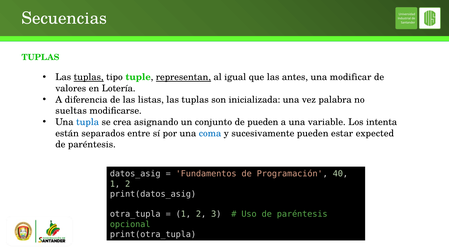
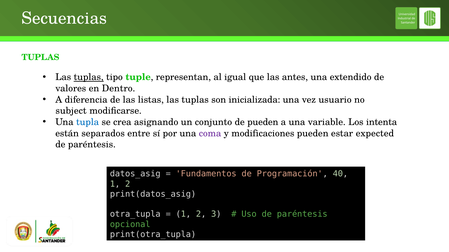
representan underline: present -> none
modificar: modificar -> extendido
Lotería: Lotería -> Dentro
palabra: palabra -> usuario
sueltas: sueltas -> subject
coma colour: blue -> purple
sucesivamente: sucesivamente -> modificaciones
